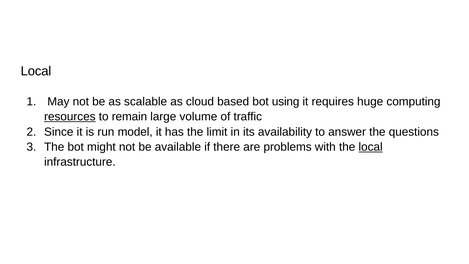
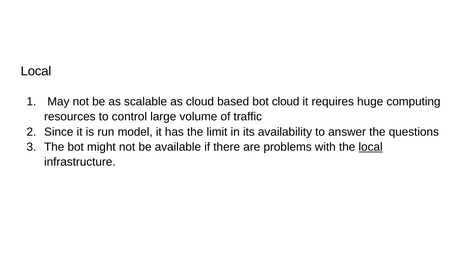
bot using: using -> cloud
resources underline: present -> none
remain: remain -> control
